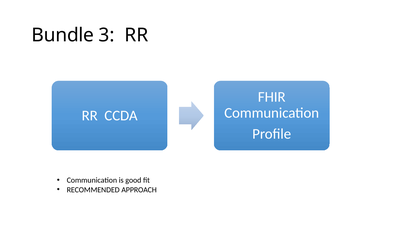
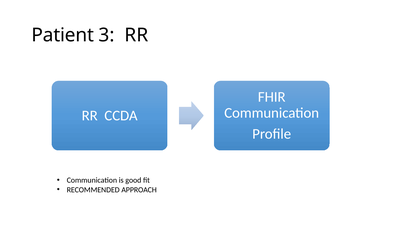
Bundle: Bundle -> Patient
